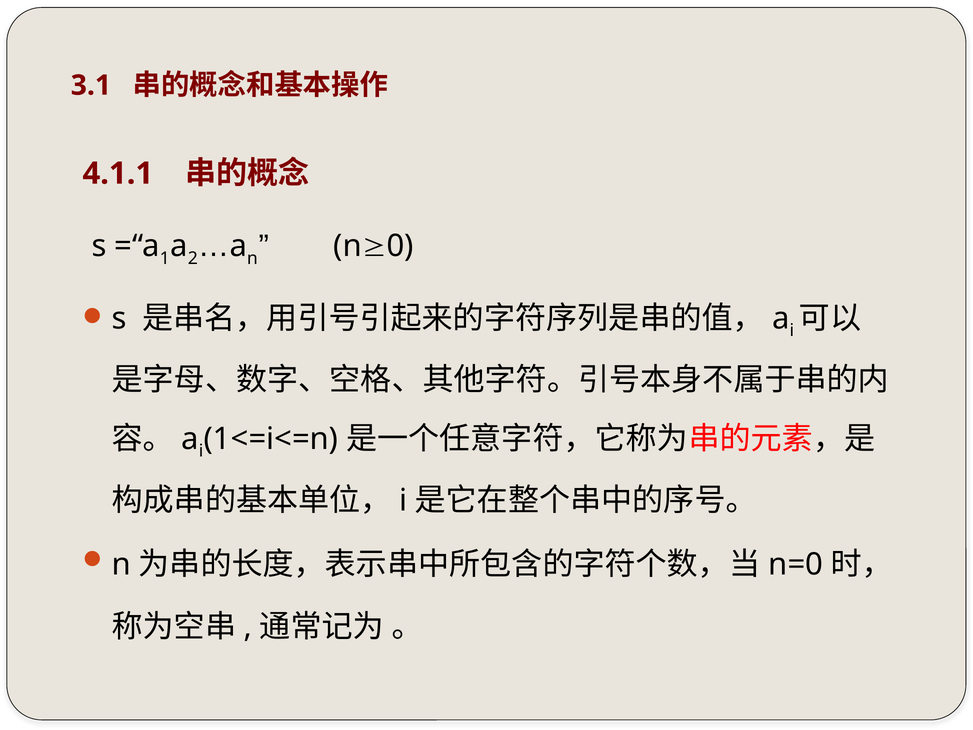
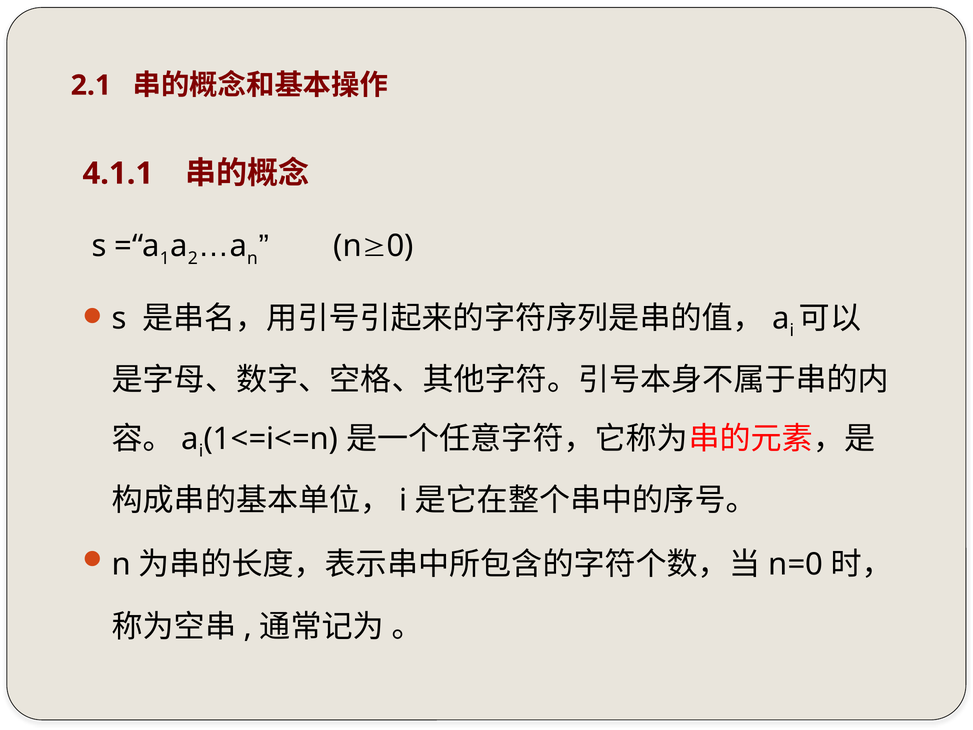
3.1: 3.1 -> 2.1
